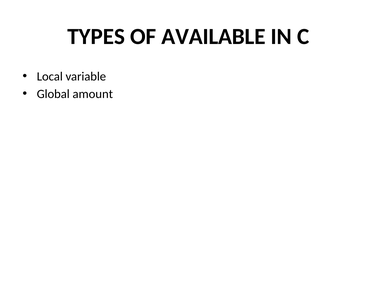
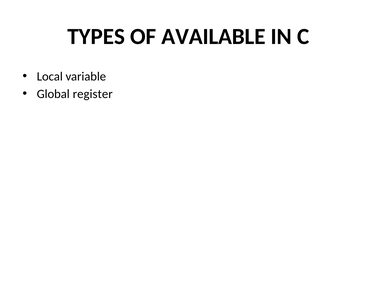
amount: amount -> register
